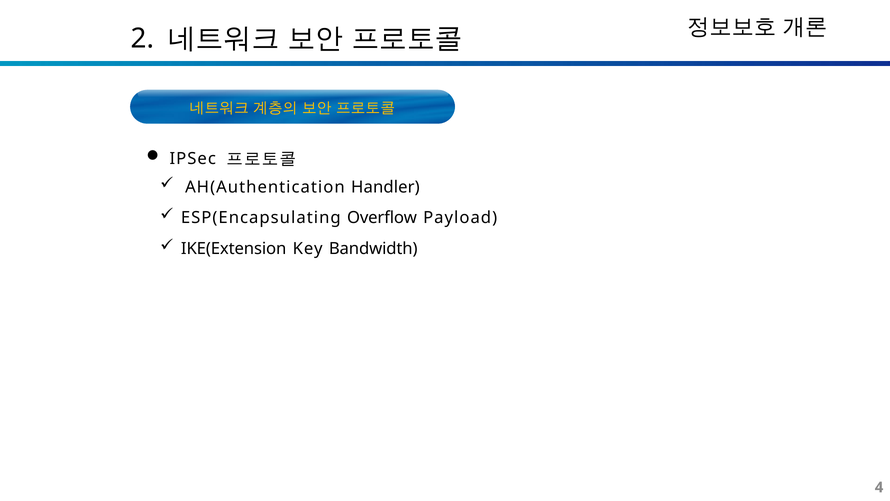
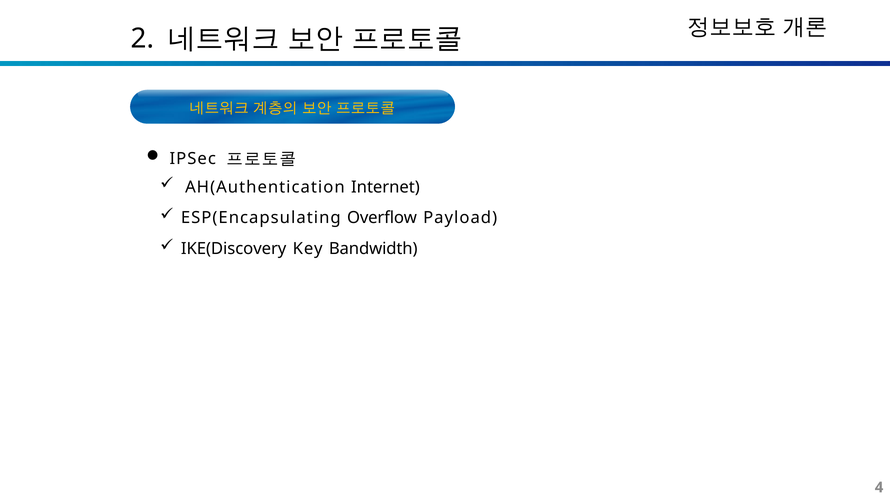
Handler: Handler -> Internet
IKE(Extension: IKE(Extension -> IKE(Discovery
